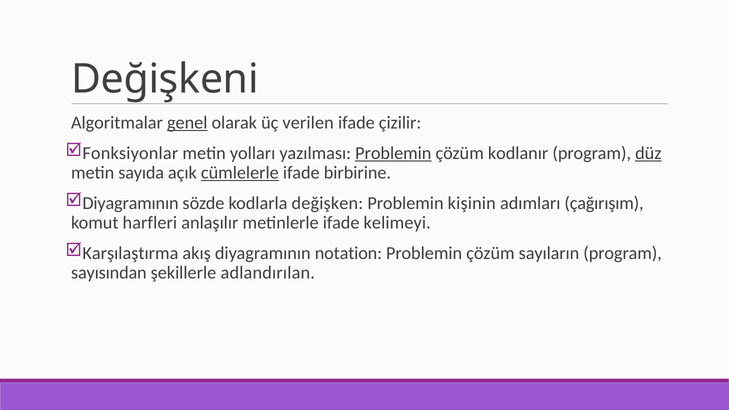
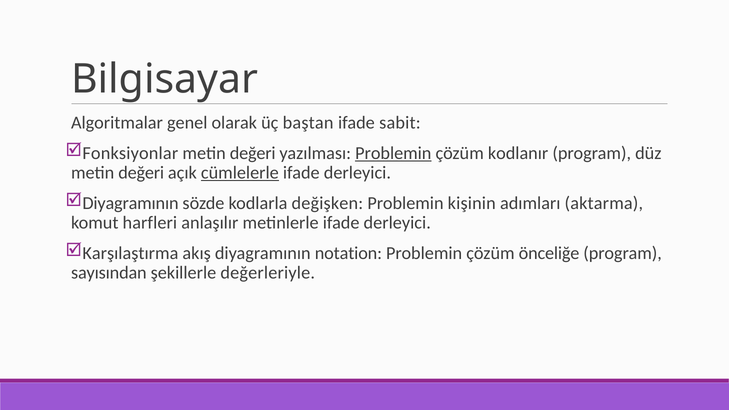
Değişkeni: Değişkeni -> Bilgisayar
genel underline: present -> none
verilen: verilen -> baştan
çizilir: çizilir -> sabit
yolları at (253, 153): yolları -> değeri
düz underline: present -> none
sayıda at (141, 173): sayıda -> değeri
birbirine at (357, 173): birbirine -> derleyici
çağırışım: çağırışım -> aktarma
metinlerle ifade kelimeyi: kelimeyi -> derleyici
sayıların: sayıların -> önceliğe
adlandırılan: adlandırılan -> değerleriyle
